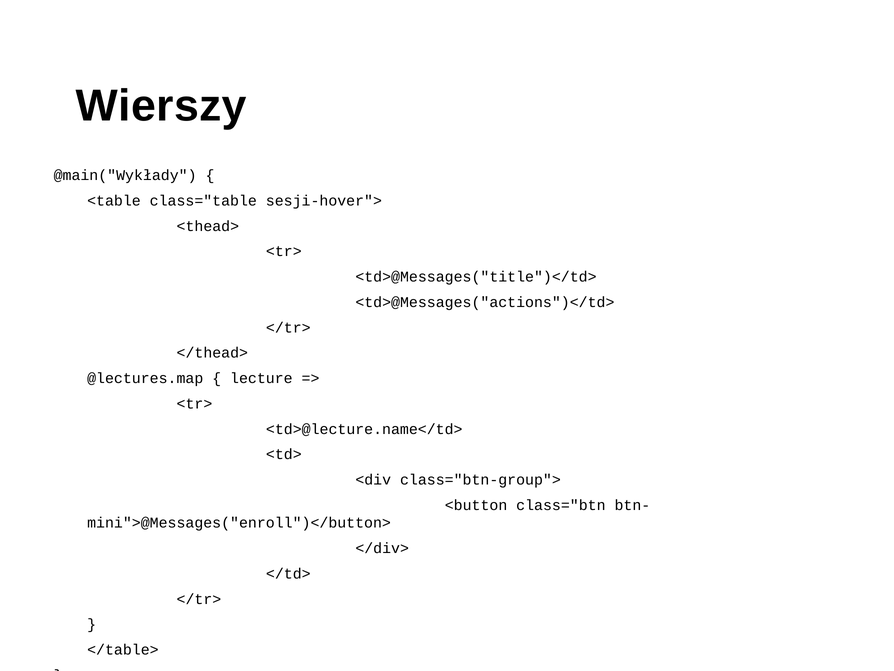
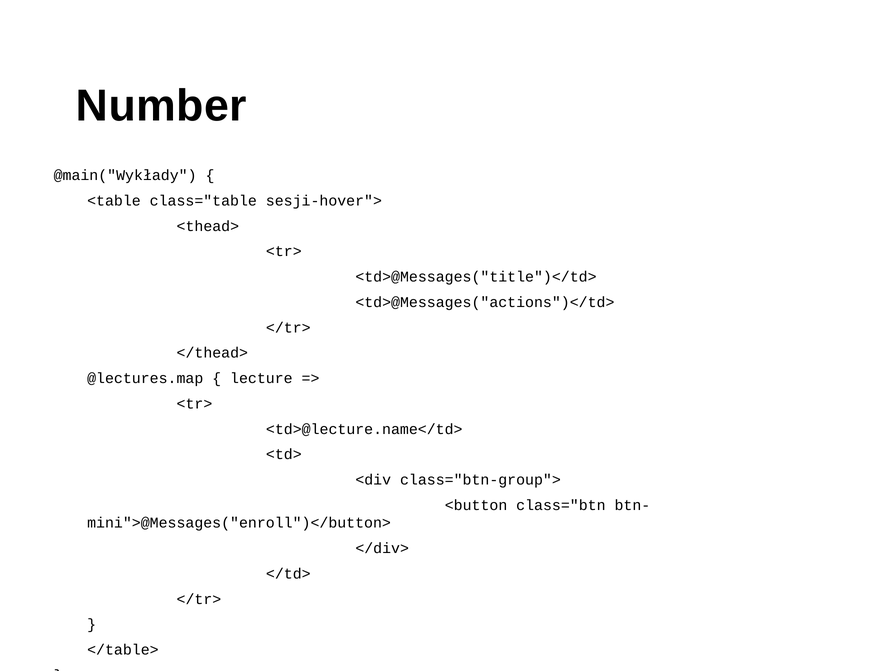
Wierszy: Wierszy -> Number
